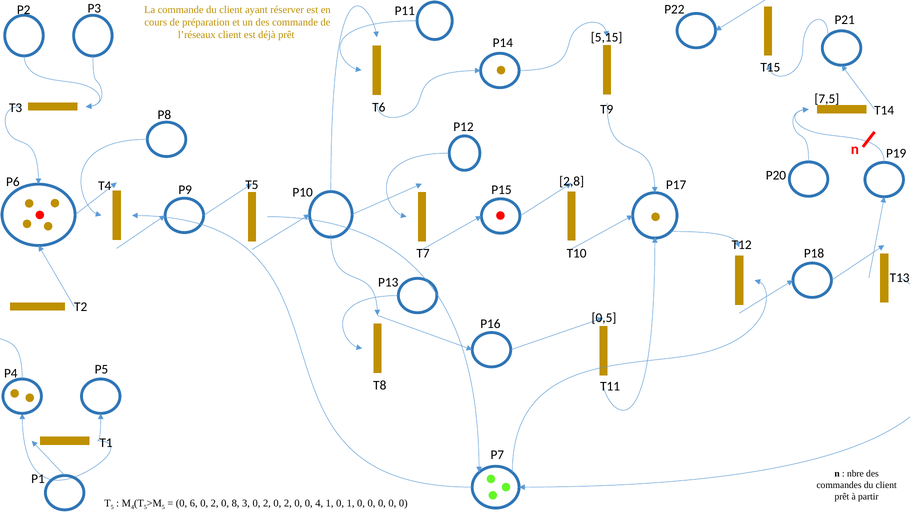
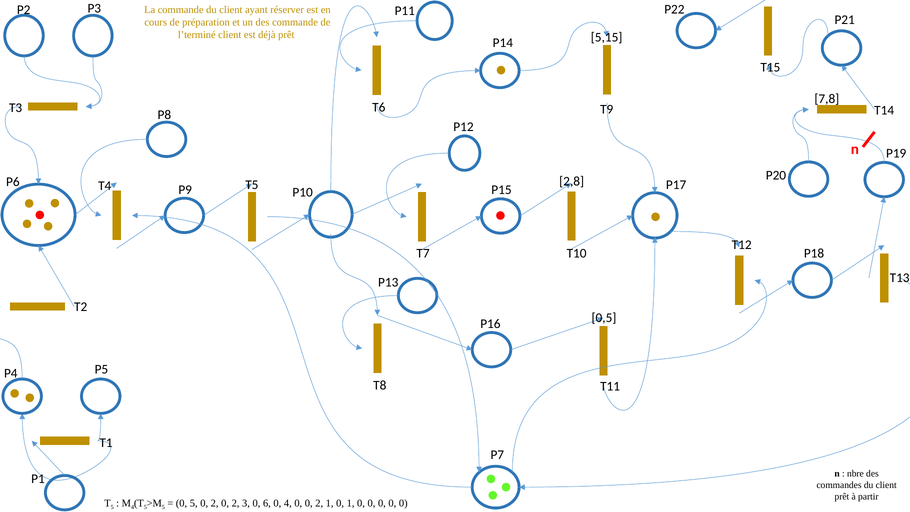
l’réseaux: l’réseaux -> l’terminé
7,5: 7,5 -> 7,8
0 6: 6 -> 5
2 0 8: 8 -> 2
3 0 2: 2 -> 6
2 at (288, 503): 2 -> 4
0 0 4: 4 -> 2
